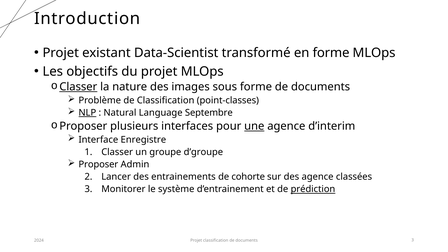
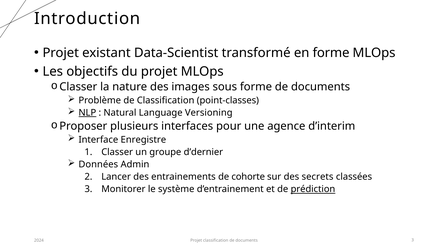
Classer at (78, 87) underline: present -> none
Septembre: Septembre -> Versioning
une underline: present -> none
d’groupe: d’groupe -> d’dernier
Proposer at (98, 164): Proposer -> Données
des agence: agence -> secrets
